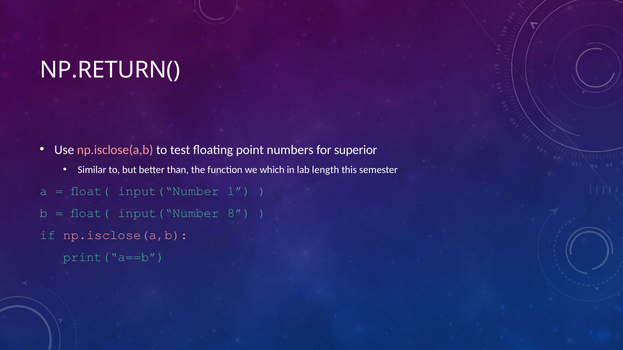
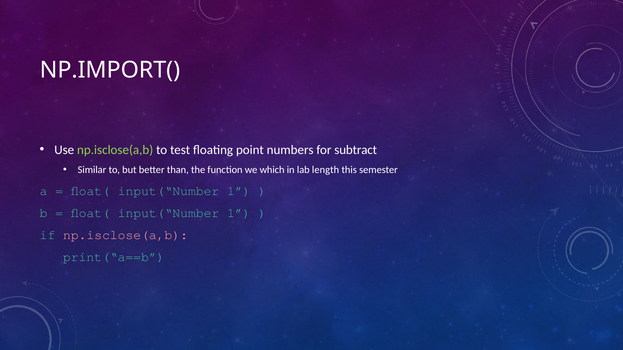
NP.RETURN(: NP.RETURN( -> NP.IMPORT(
np.isclose(a,b at (115, 150) colour: pink -> light green
superior: superior -> subtract
8 at (239, 213): 8 -> 1
